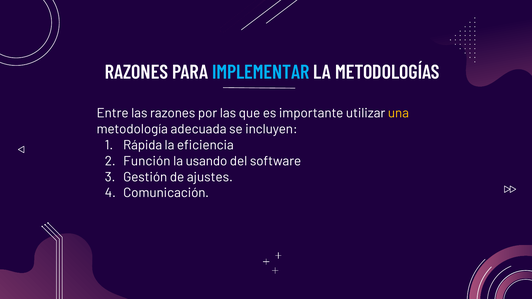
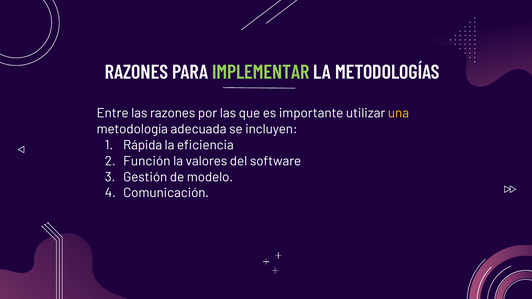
IMPLEMENTAR colour: light blue -> light green
usando: usando -> valores
ajustes: ajustes -> modelo
